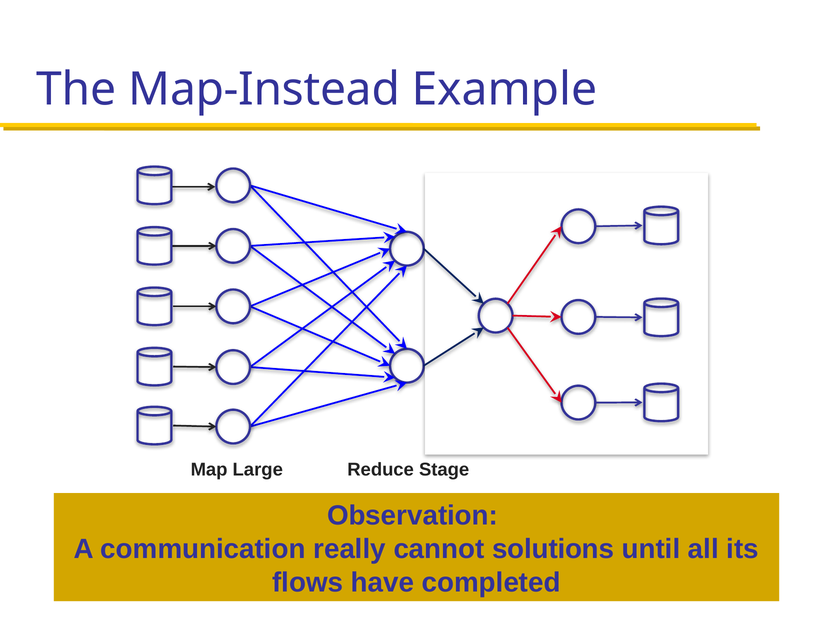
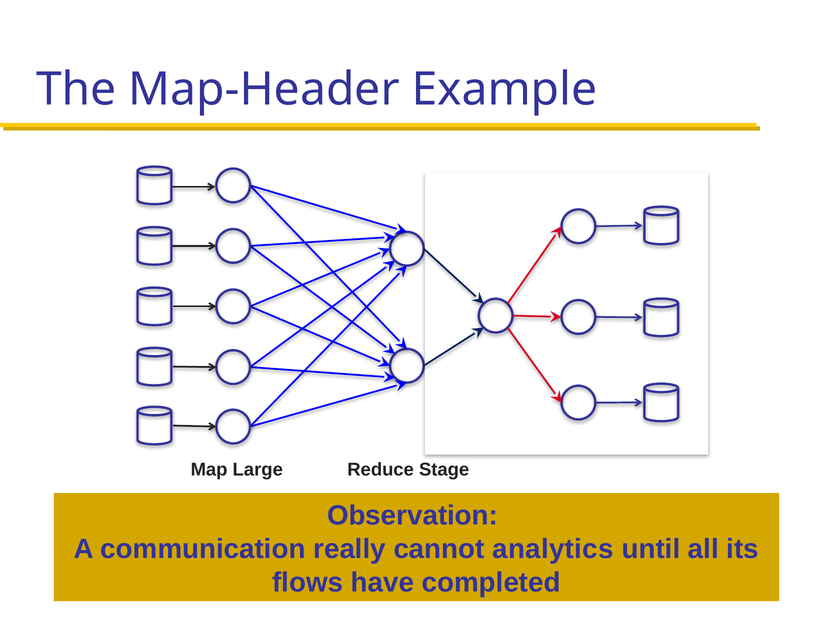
Map-Instead: Map-Instead -> Map-Header
solutions: solutions -> analytics
